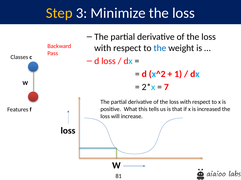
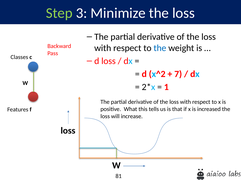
Step colour: yellow -> light green
1: 1 -> 7
7: 7 -> 1
